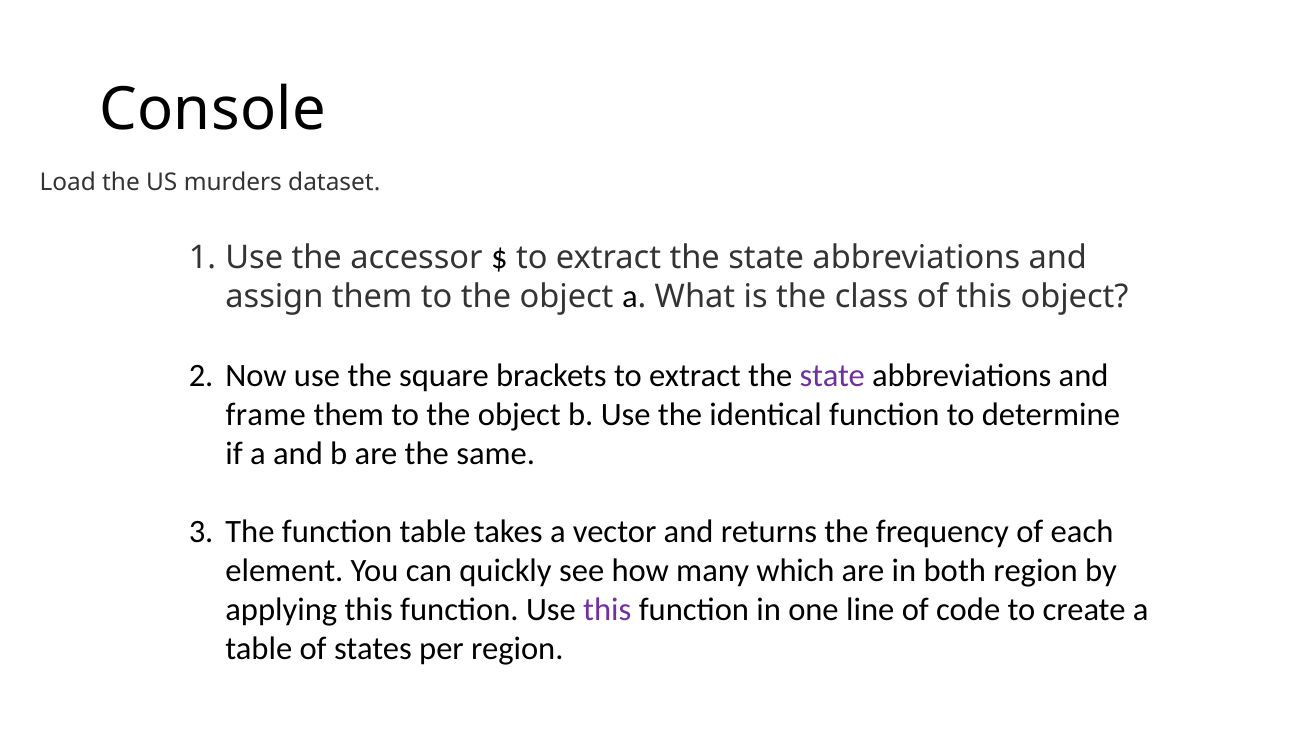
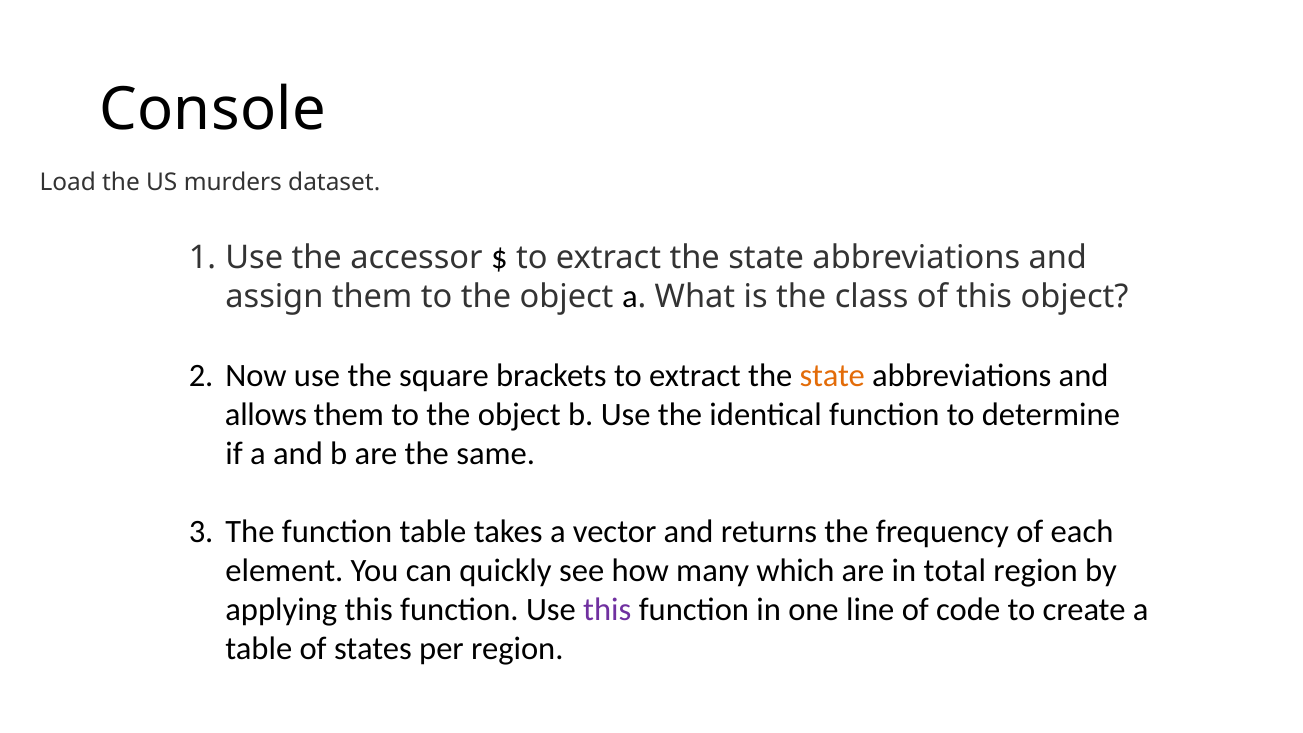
state at (832, 375) colour: purple -> orange
frame: frame -> allows
both: both -> total
